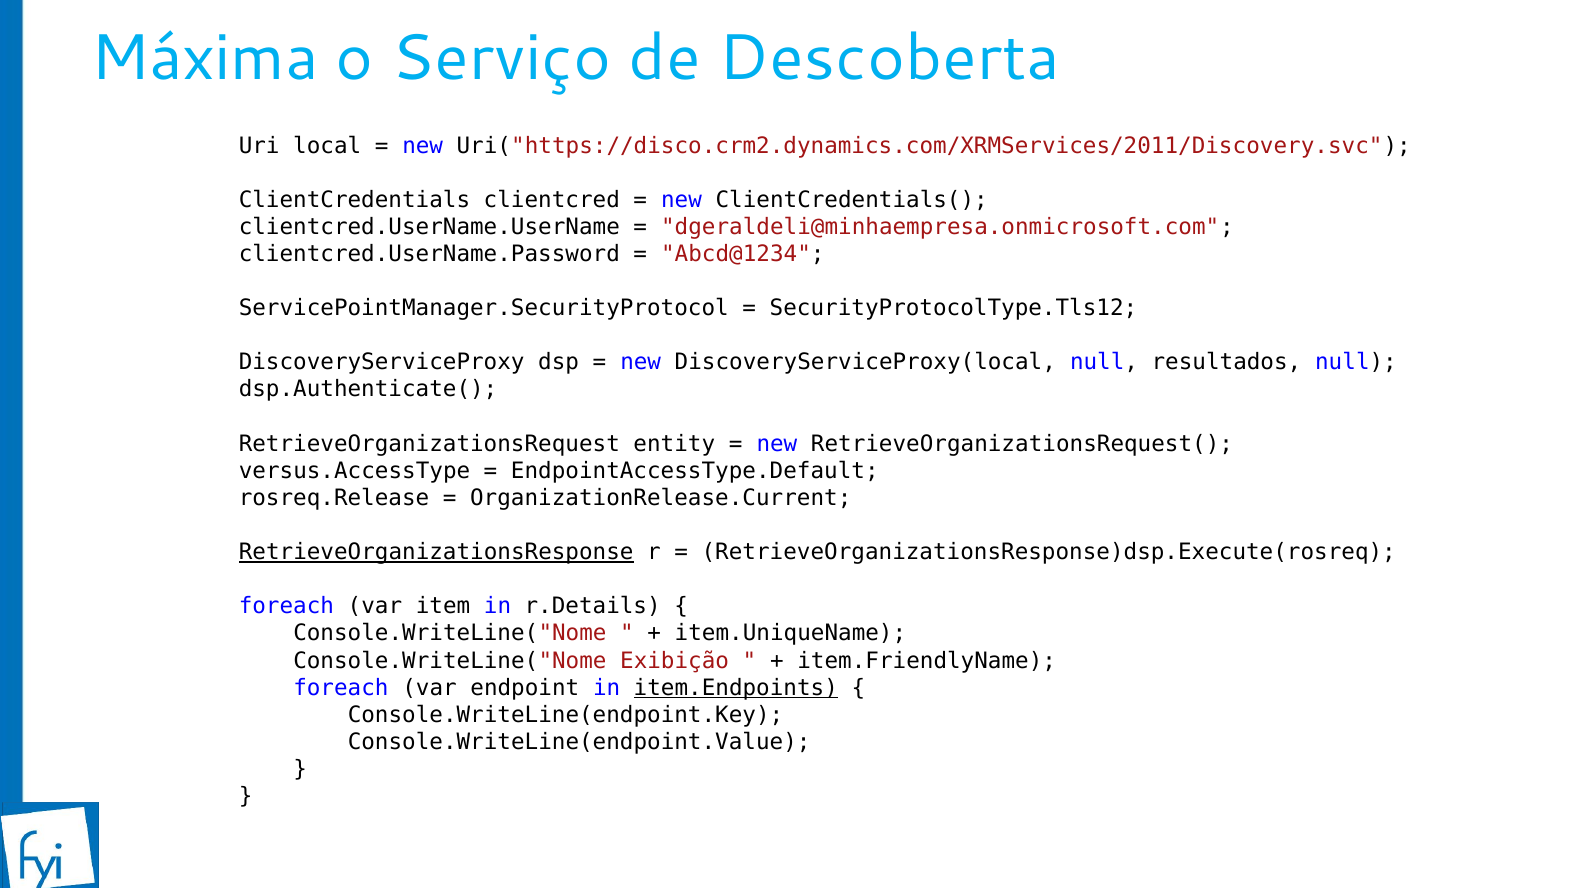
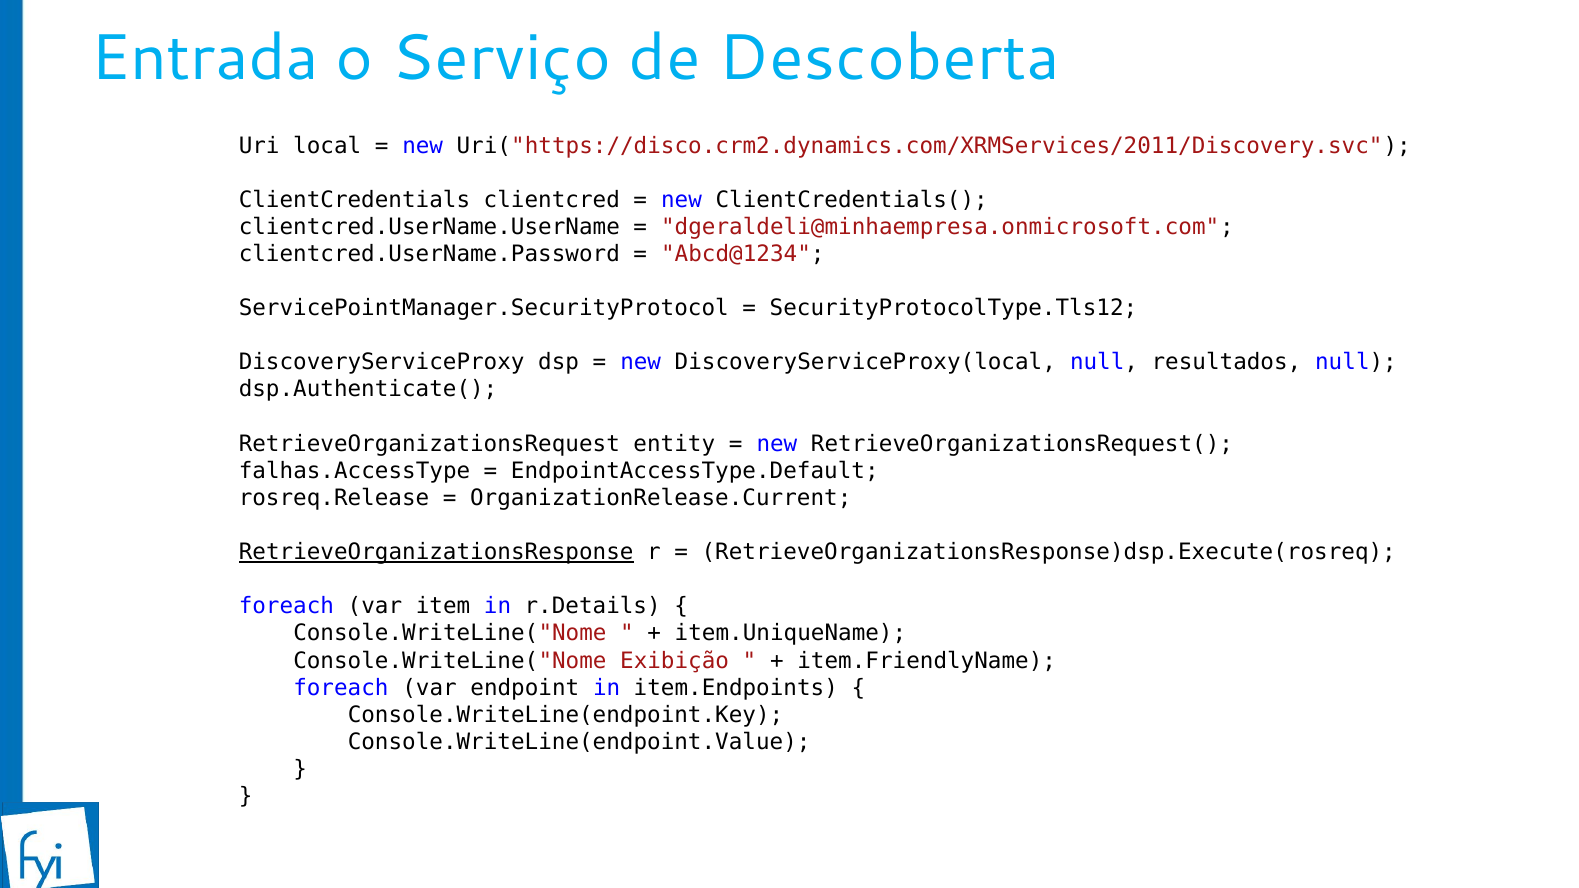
Máxima: Máxima -> Entrada
versus.AccessType: versus.AccessType -> falhas.AccessType
item.Endpoints underline: present -> none
